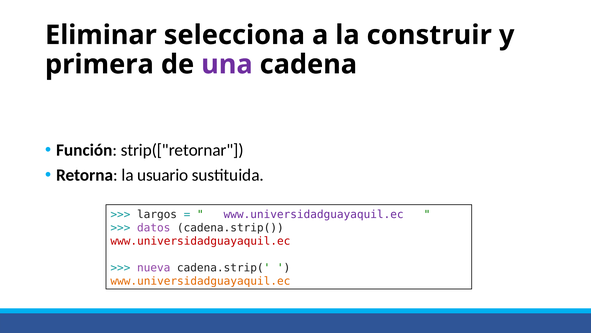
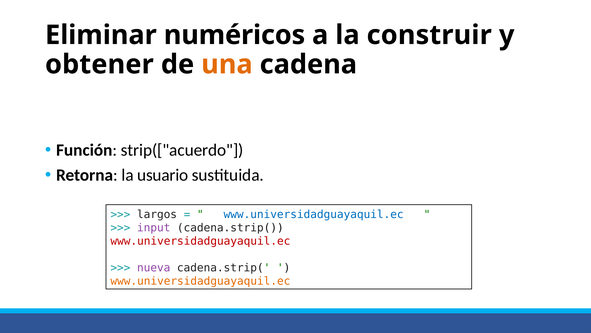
selecciona: selecciona -> numéricos
primera: primera -> obtener
una colour: purple -> orange
strip(["retornar: strip(["retornar -> strip(["acuerdo
www.universidadguayaquil.ec at (314, 214) colour: purple -> blue
datos: datos -> input
